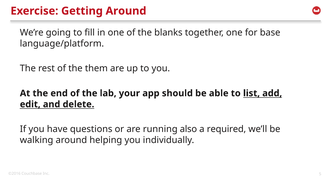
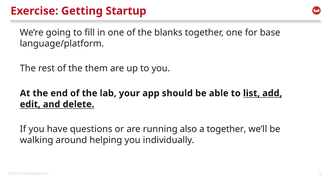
Getting Around: Around -> Startup
a required: required -> together
